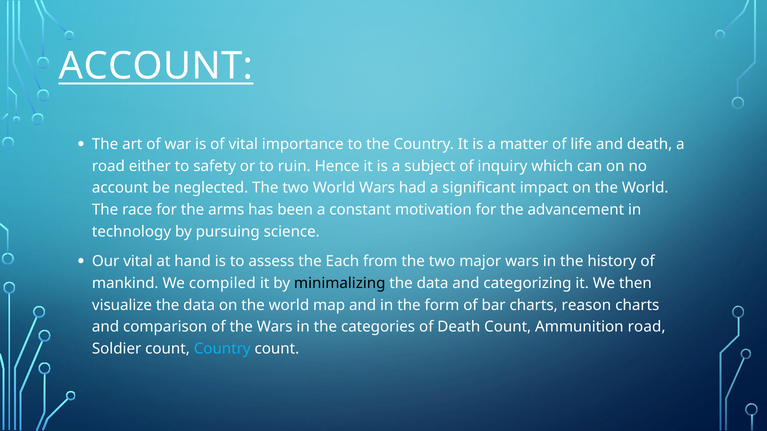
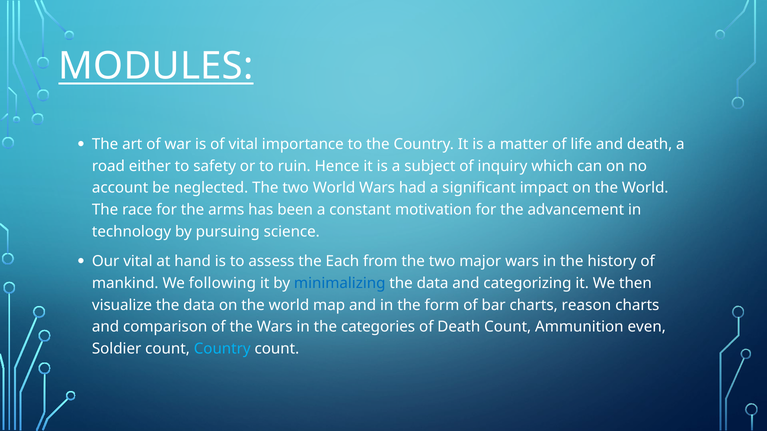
ACCOUNT at (156, 66): ACCOUNT -> MODULES
compiled: compiled -> following
minimalizing colour: black -> blue
Ammunition road: road -> even
